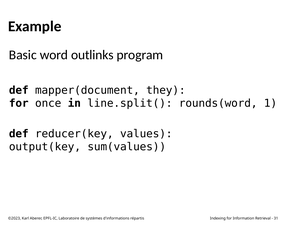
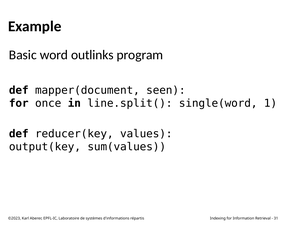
they: they -> seen
rounds(word: rounds(word -> single(word
